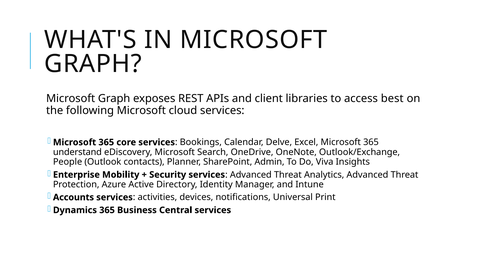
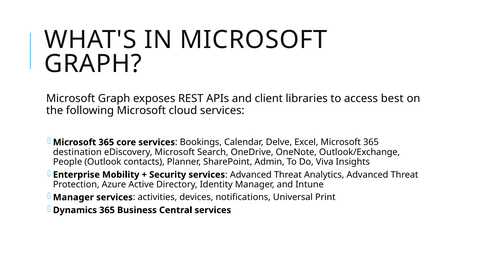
understand: understand -> destination
Accounts at (73, 197): Accounts -> Manager
